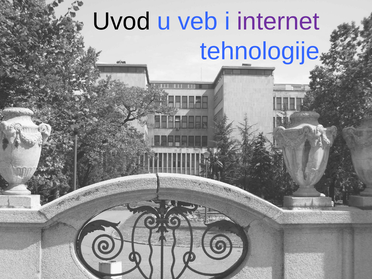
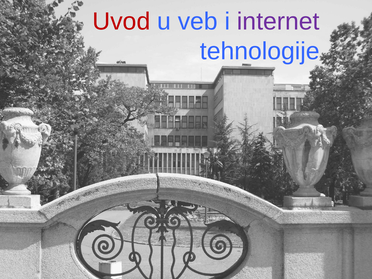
Uvod colour: black -> red
